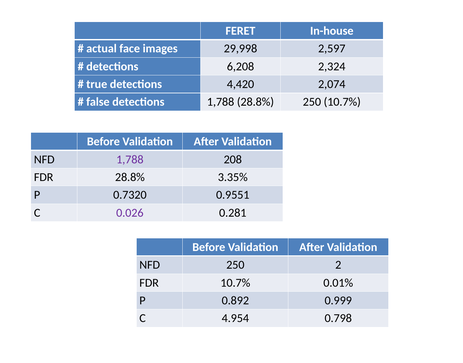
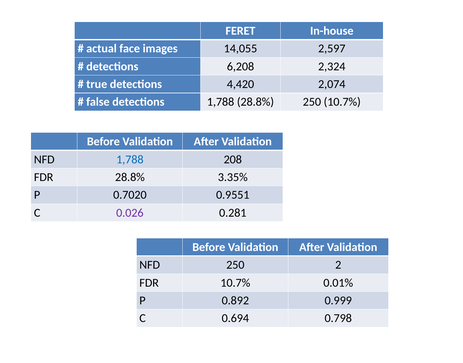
29,998: 29,998 -> 14,055
1,788 at (130, 159) colour: purple -> blue
0.7320: 0.7320 -> 0.7020
4.954: 4.954 -> 0.694
